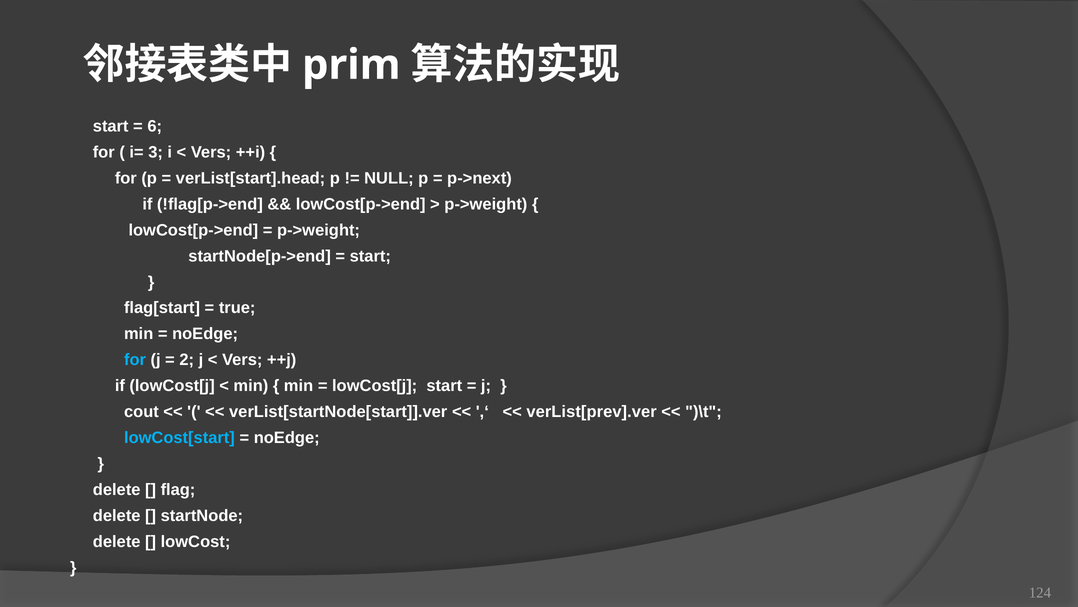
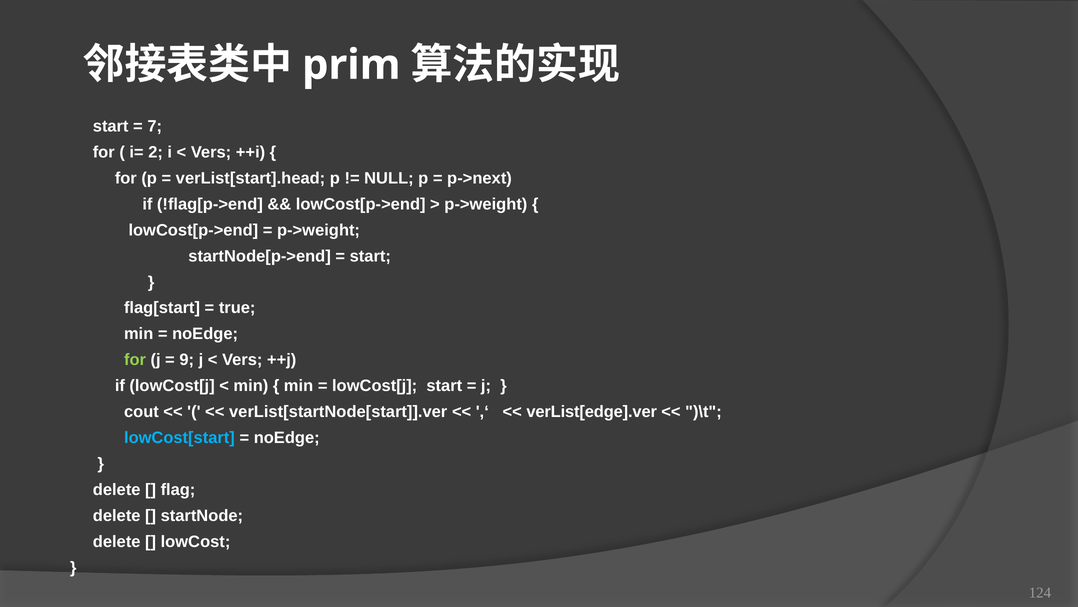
6: 6 -> 7
3: 3 -> 2
for at (135, 360) colour: light blue -> light green
2: 2 -> 9
verList[prev].ver: verList[prev].ver -> verList[edge].ver
